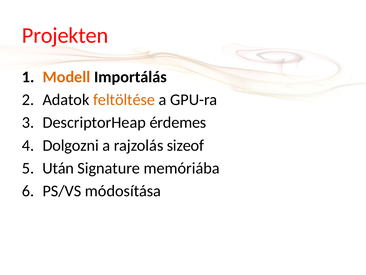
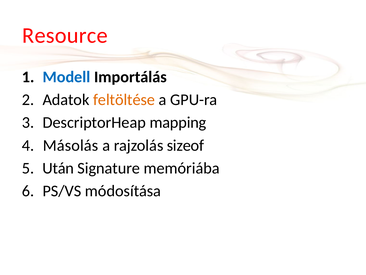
Projekten: Projekten -> Resource
Modell colour: orange -> blue
érdemes: érdemes -> mapping
Dolgozni: Dolgozni -> Másolás
